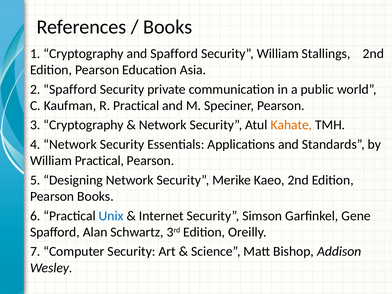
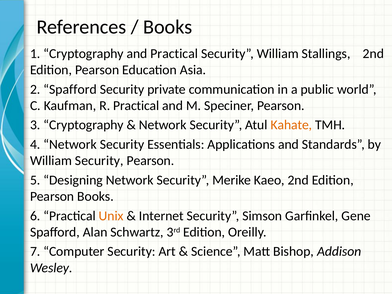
and Spafford: Spafford -> Practical
William Practical: Practical -> Security
Unix colour: blue -> orange
